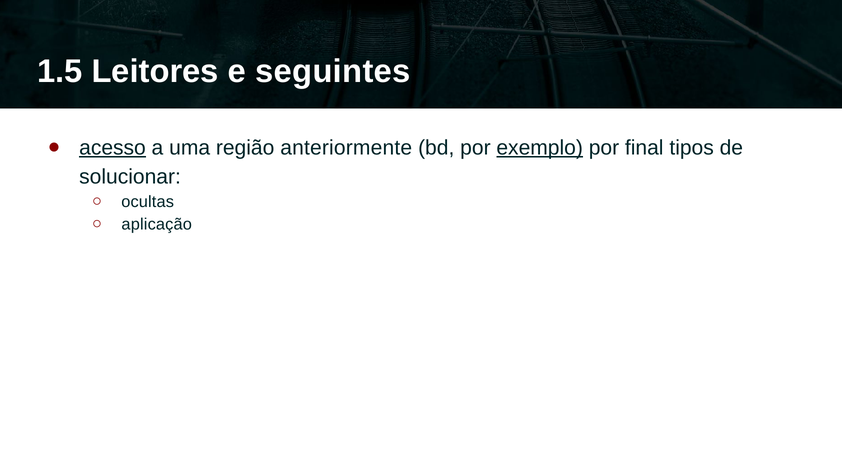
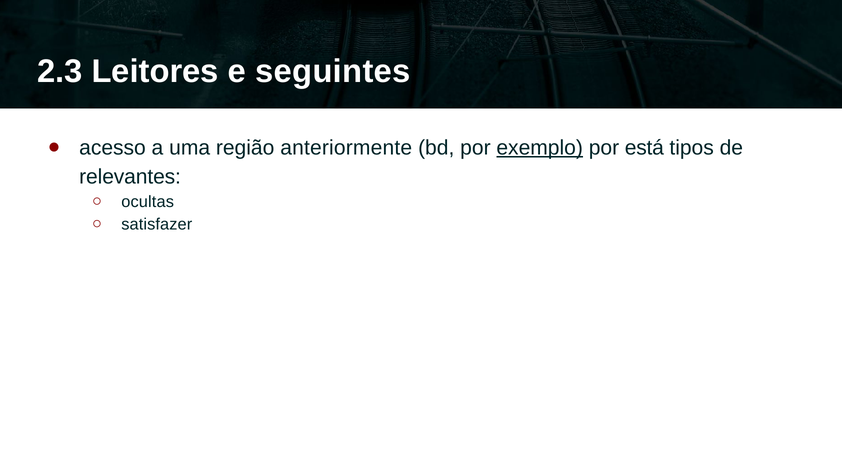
1.5: 1.5 -> 2.3
acesso underline: present -> none
final: final -> está
solucionar: solucionar -> relevantes
aplicação: aplicação -> satisfazer
